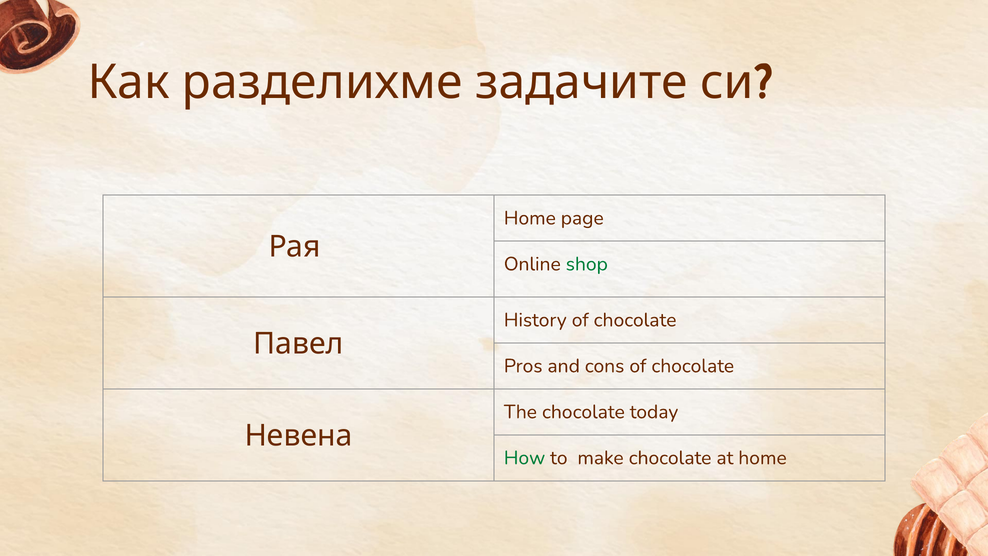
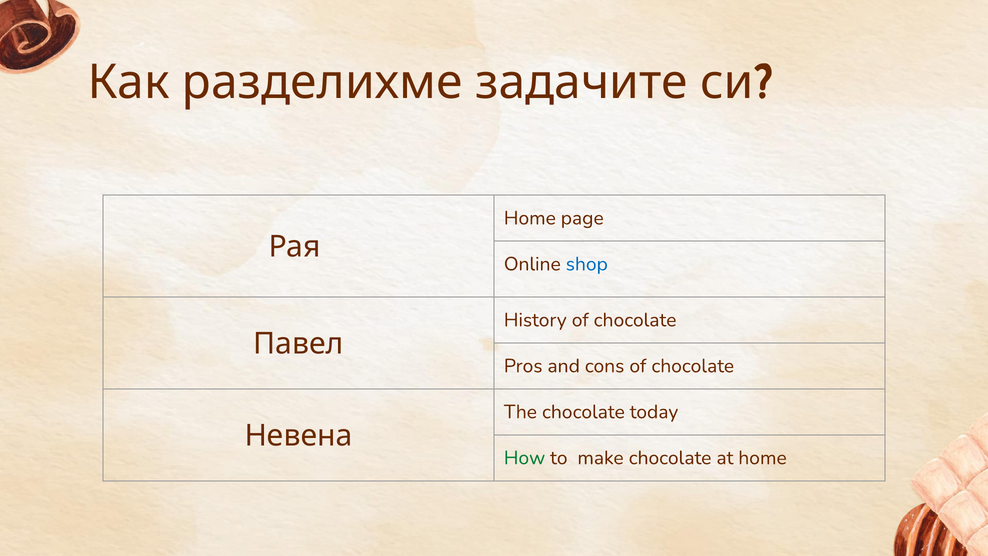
shop colour: green -> blue
